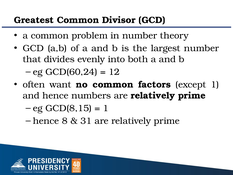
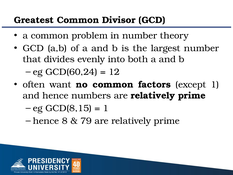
31: 31 -> 79
